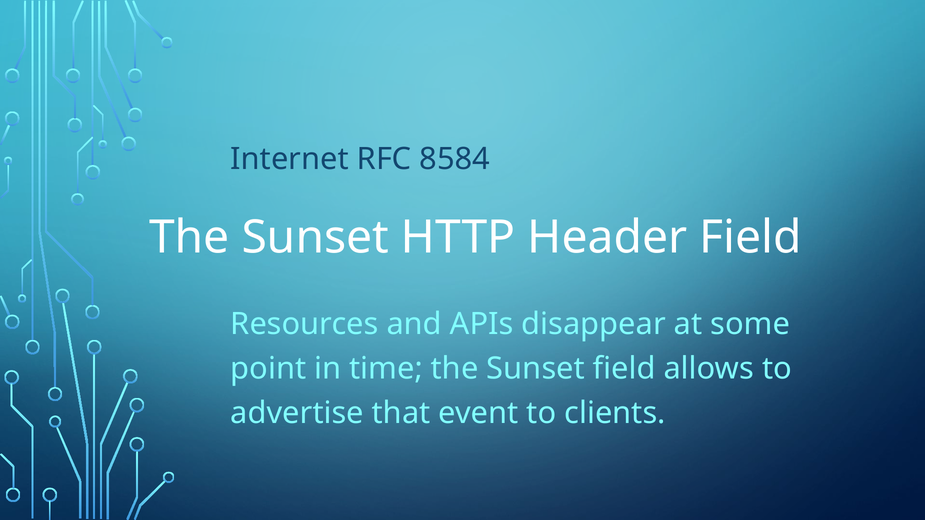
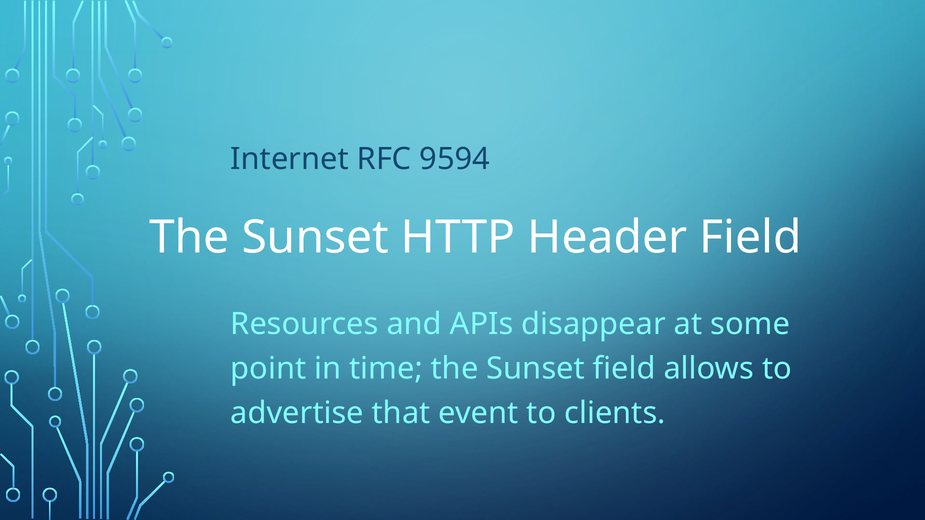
8584: 8584 -> 9594
